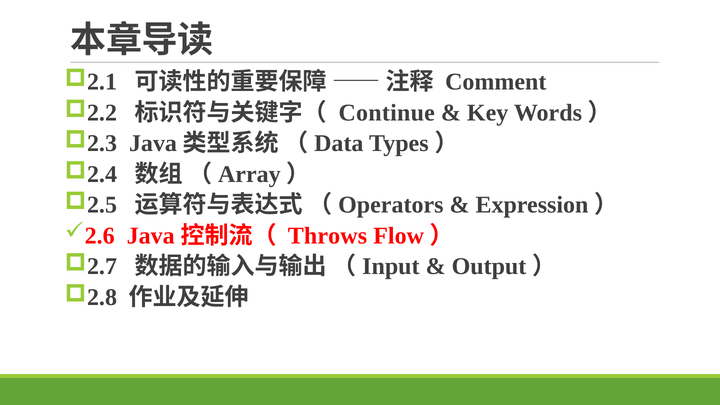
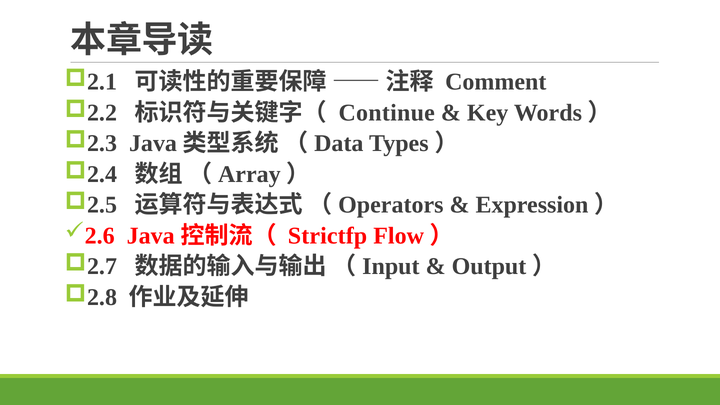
Throws: Throws -> Strictfp
